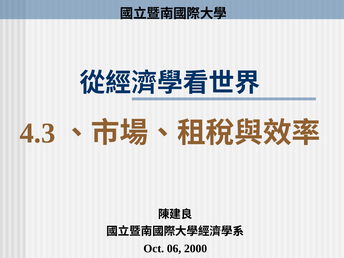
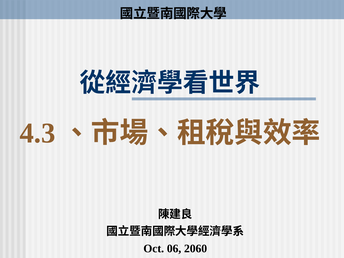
2000: 2000 -> 2060
